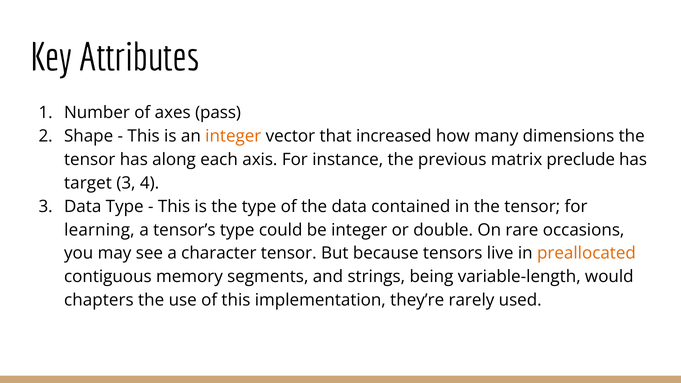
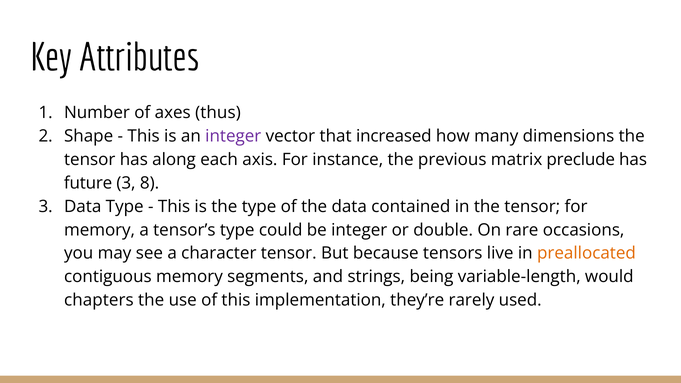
pass: pass -> thus
integer at (233, 136) colour: orange -> purple
target: target -> future
4: 4 -> 8
learning at (99, 230): learning -> memory
